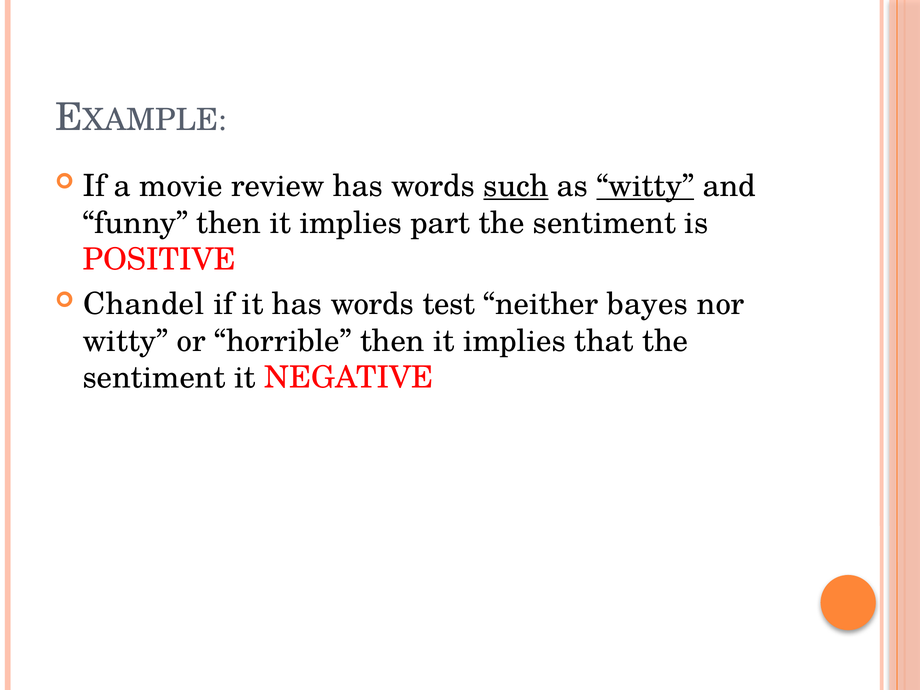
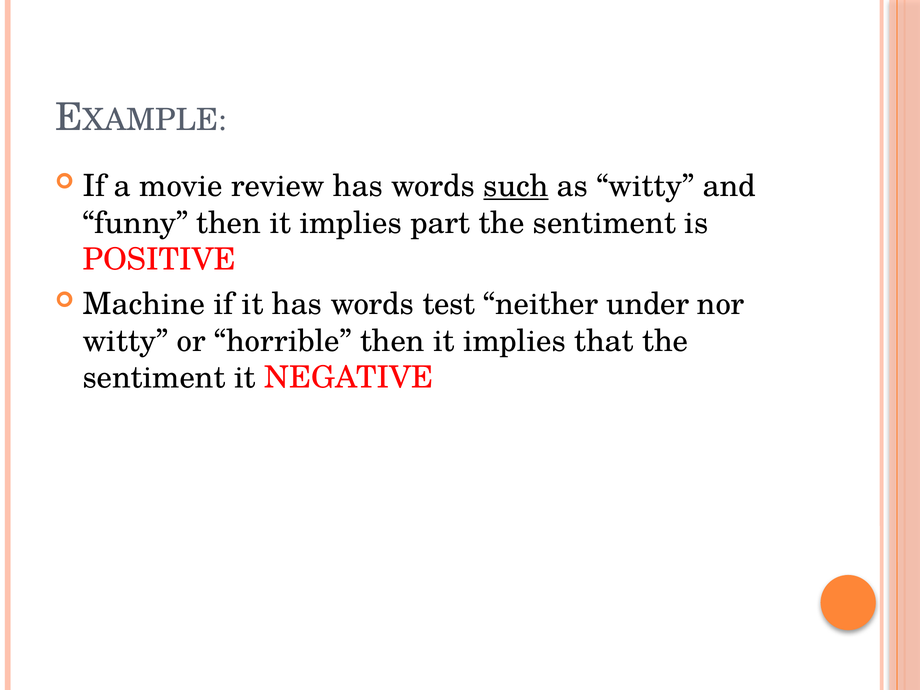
witty at (645, 186) underline: present -> none
Chandel: Chandel -> Machine
bayes: bayes -> under
